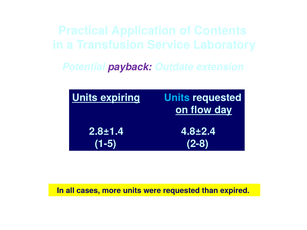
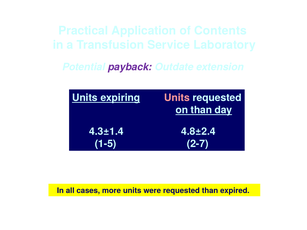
Units at (177, 98) colour: light blue -> pink
on flow: flow -> than
2.8±1.4: 2.8±1.4 -> 4.3±1.4
2-8: 2-8 -> 2-7
